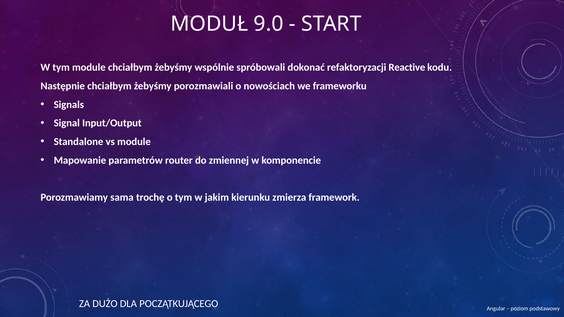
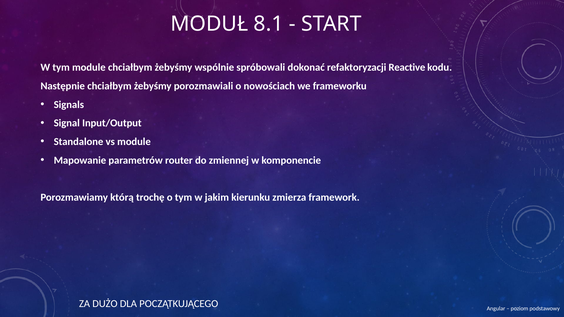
9.0: 9.0 -> 8.1
sama: sama -> którą
